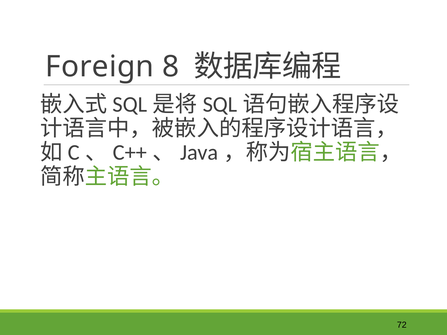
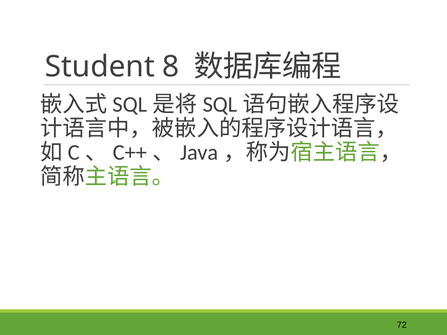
Foreign: Foreign -> Student
